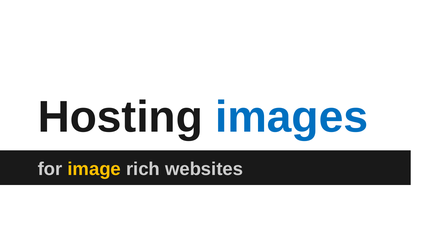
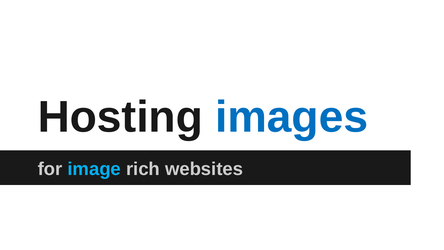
image colour: yellow -> light blue
